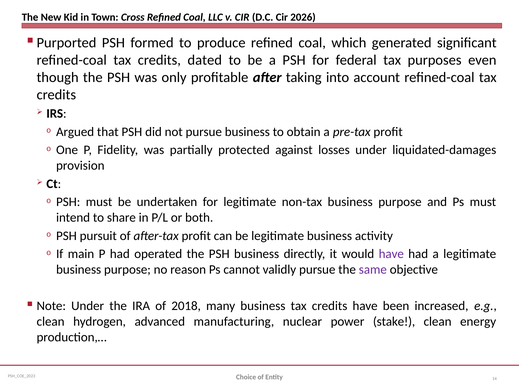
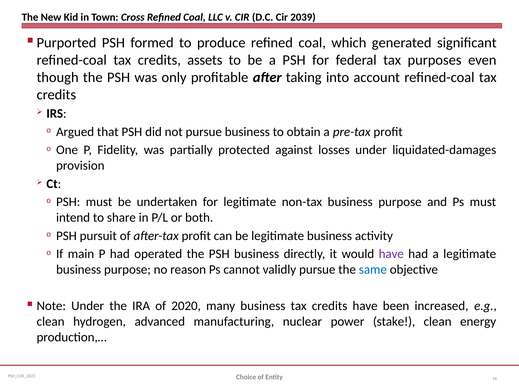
2026: 2026 -> 2039
dated: dated -> assets
same colour: purple -> blue
2018: 2018 -> 2020
